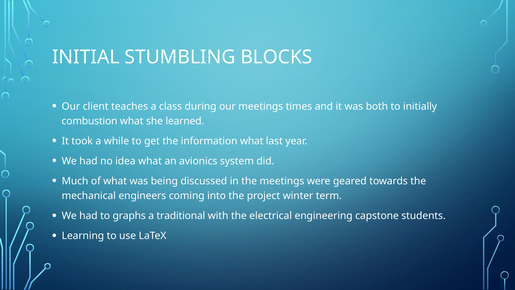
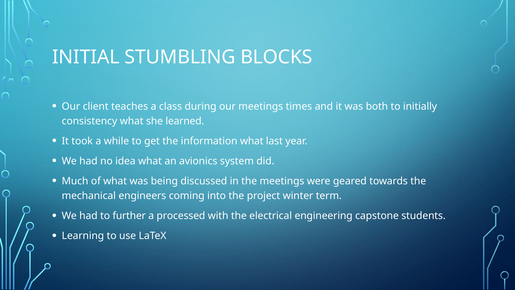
combustion: combustion -> consistency
graphs: graphs -> further
traditional: traditional -> processed
